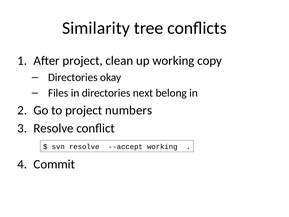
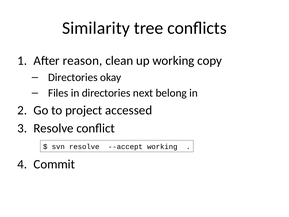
After project: project -> reason
numbers: numbers -> accessed
